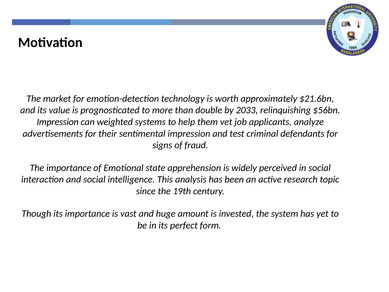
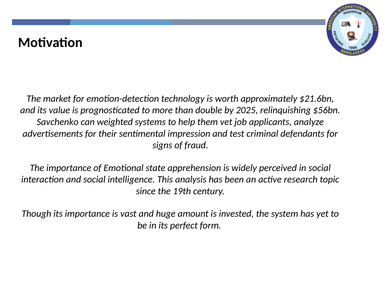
2033: 2033 -> 2025
Impression at (58, 122): Impression -> Savchenko
